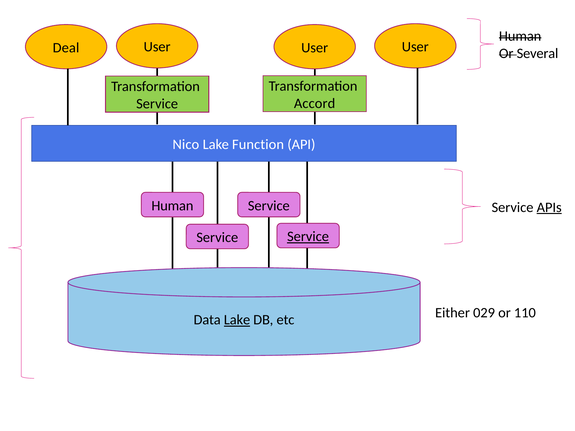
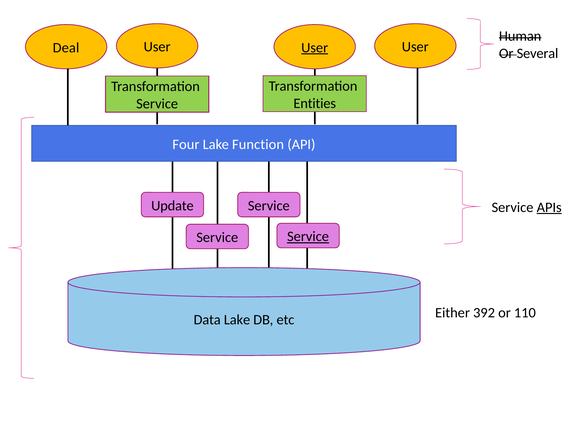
User at (315, 48) underline: none -> present
Accord: Accord -> Entities
Nico: Nico -> Four
Human at (172, 206): Human -> Update
029: 029 -> 392
Lake at (237, 320) underline: present -> none
